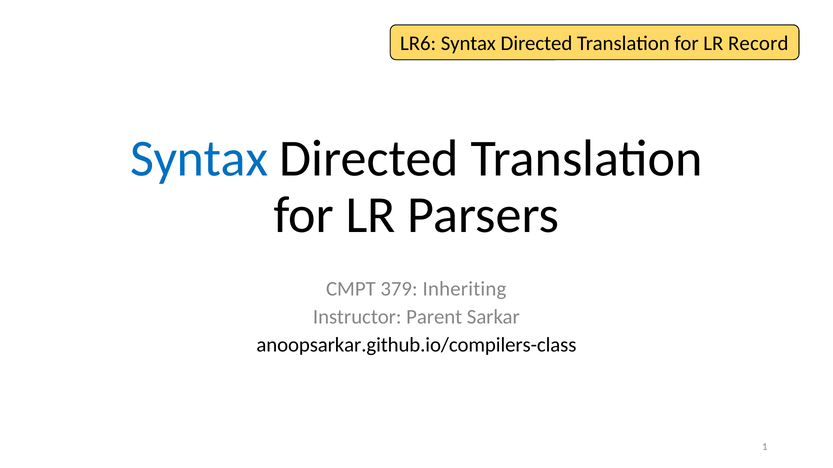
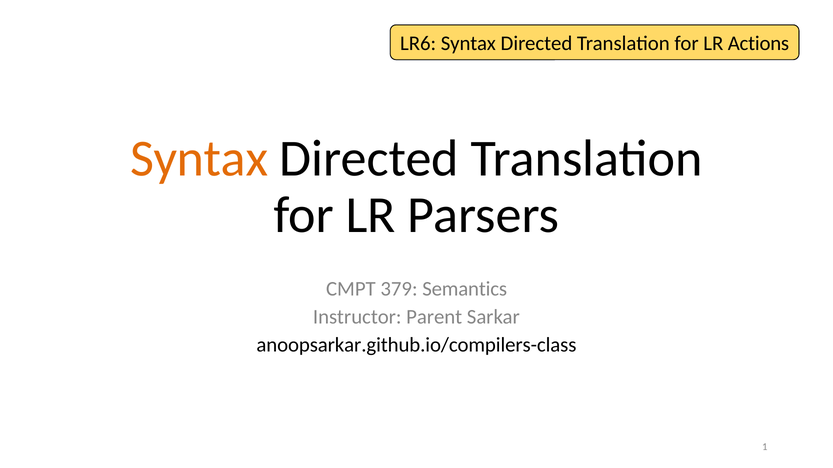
Record: Record -> Actions
Syntax at (199, 159) colour: blue -> orange
Inheriting: Inheriting -> Semantics
